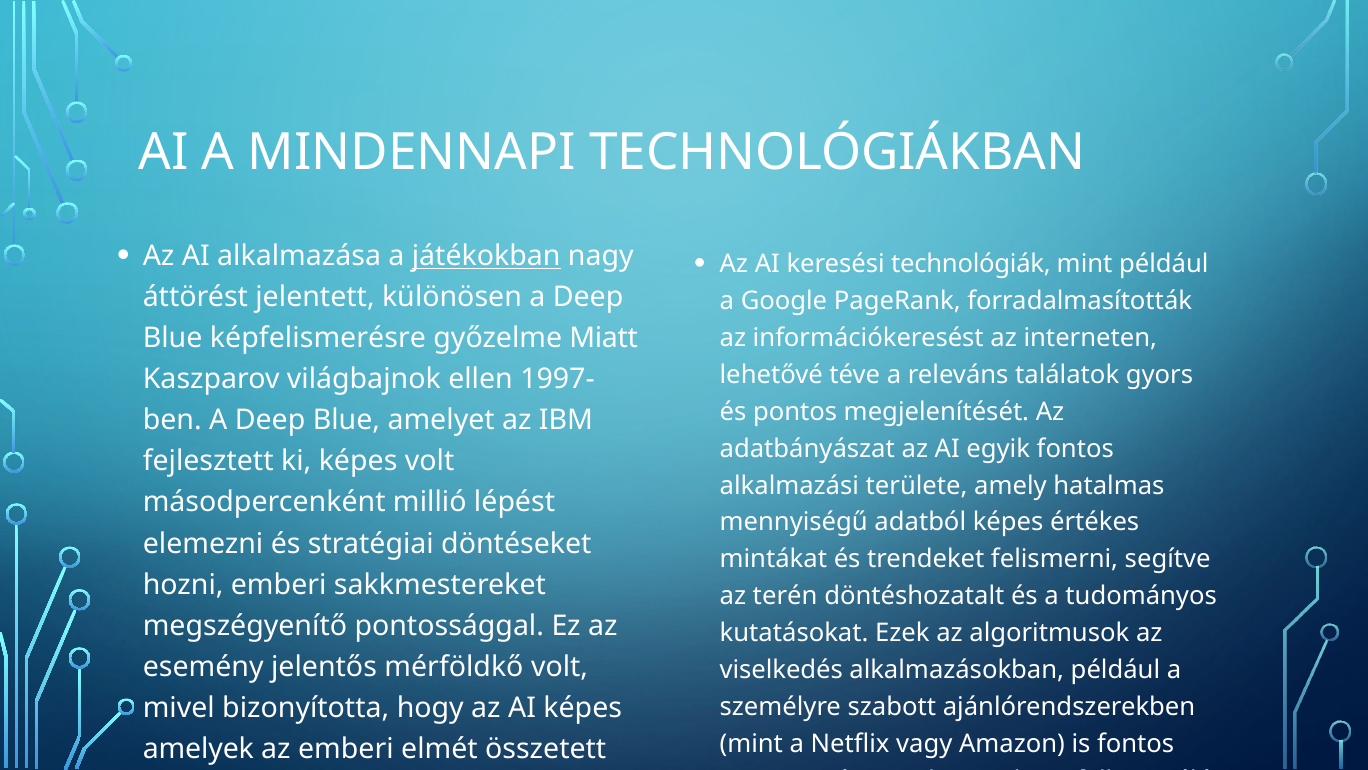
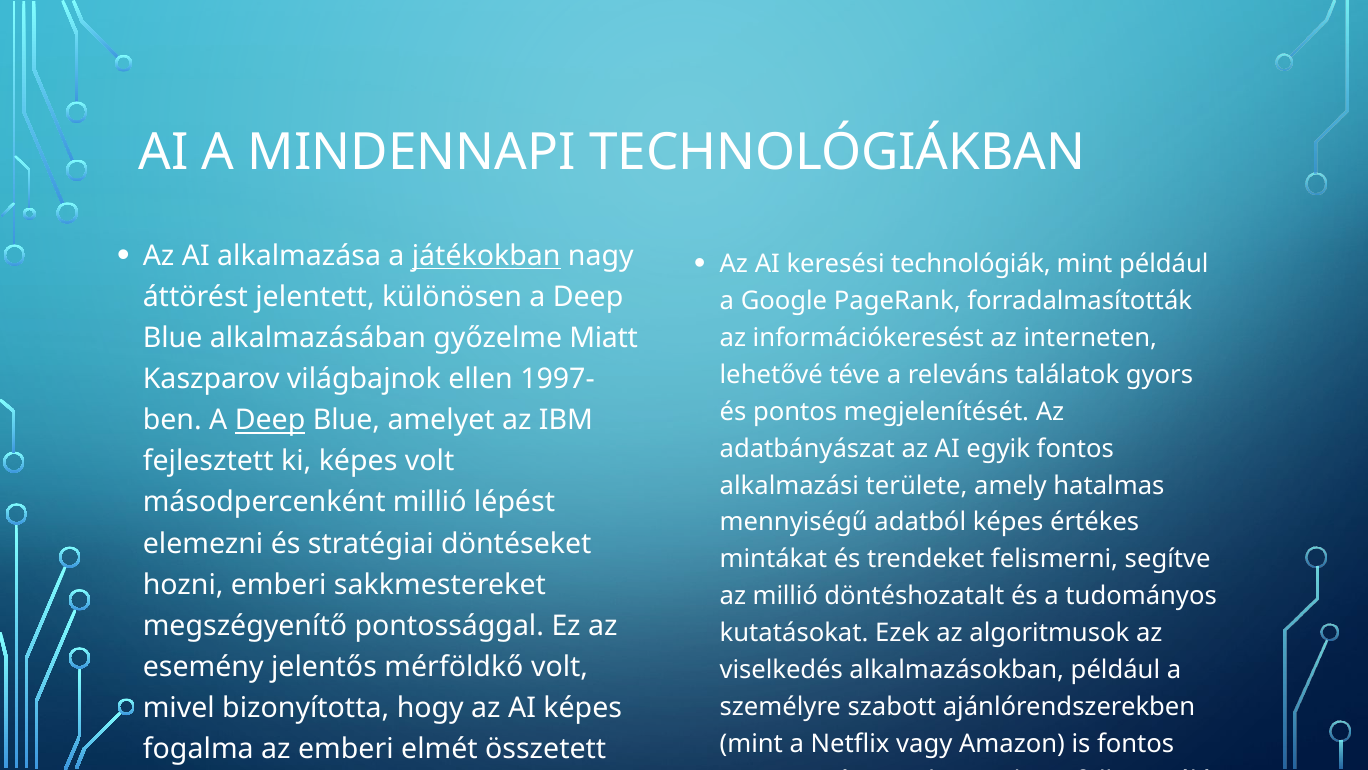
képfelismerésre: képfelismerésre -> alkalmazásában
Deep at (270, 420) underline: none -> present
az terén: terén -> millió
amelyek: amelyek -> fogalma
